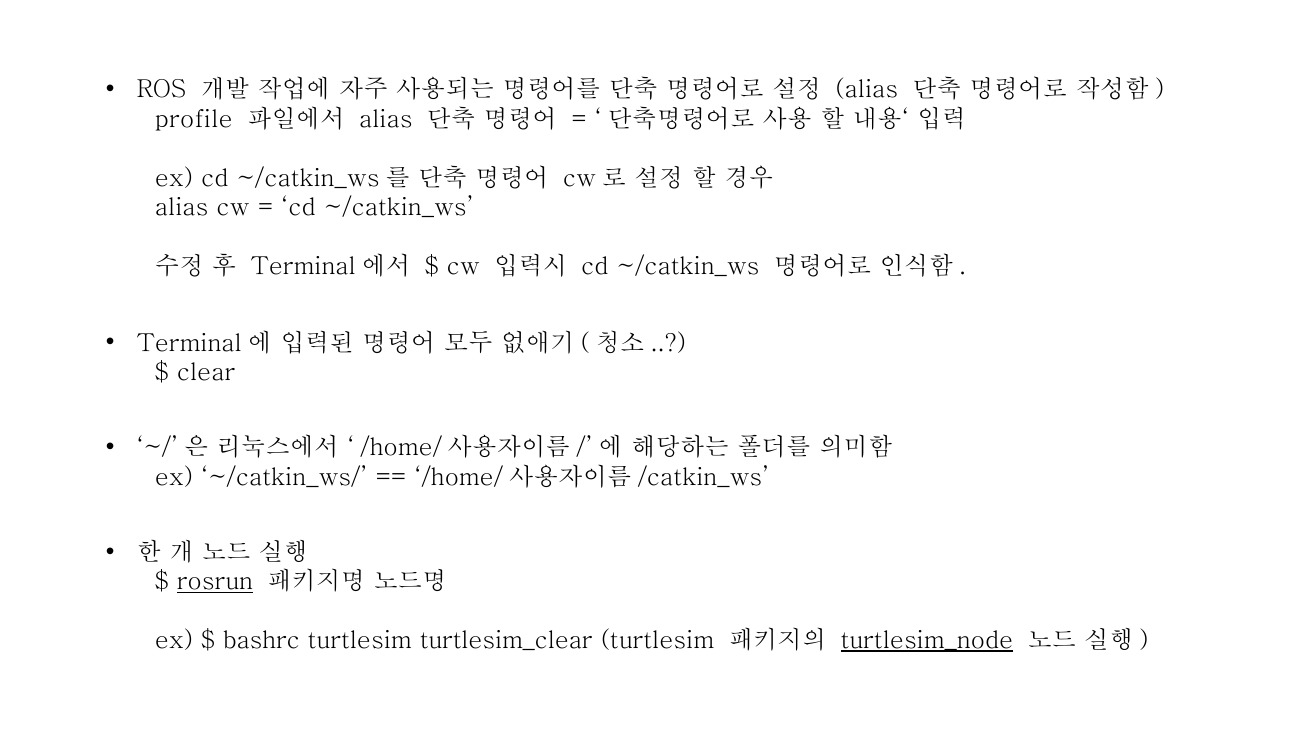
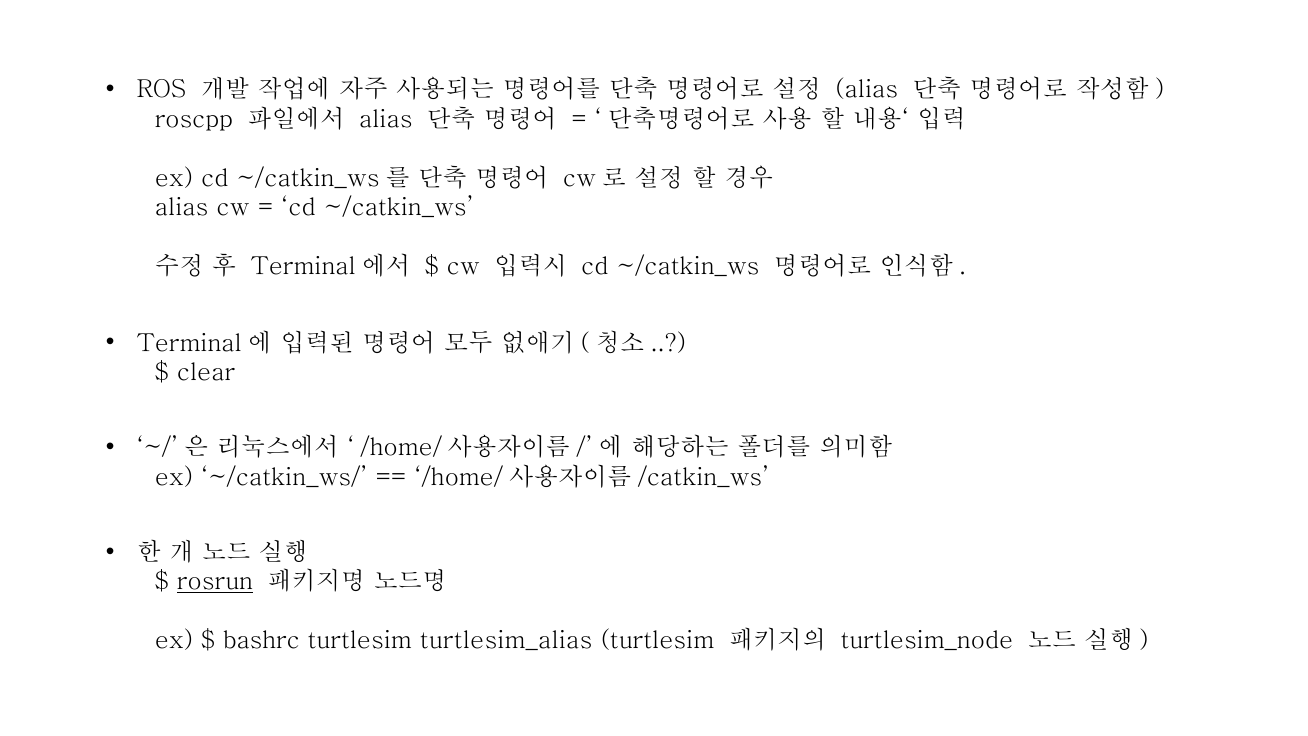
profile: profile -> roscpp
turtlesim_clear: turtlesim_clear -> turtlesim_alias
turtlesim_node underline: present -> none
